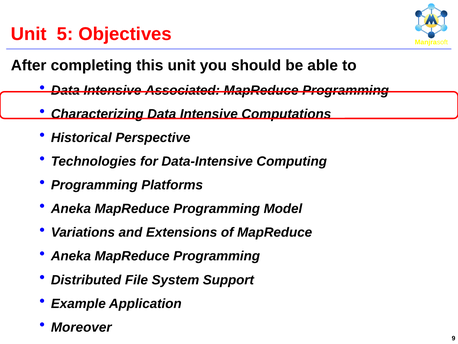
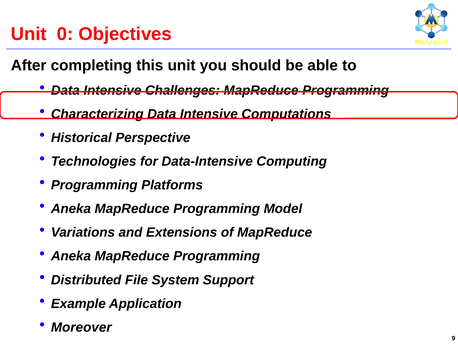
5: 5 -> 0
Associated: Associated -> Challenges
